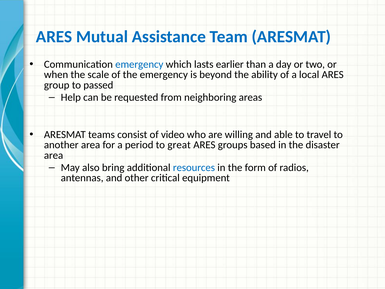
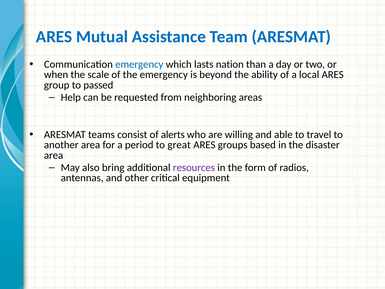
earlier: earlier -> nation
video: video -> alerts
resources colour: blue -> purple
